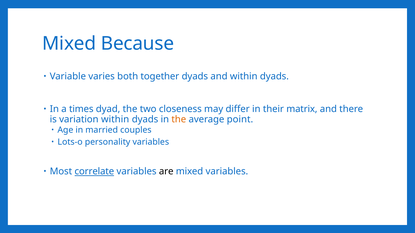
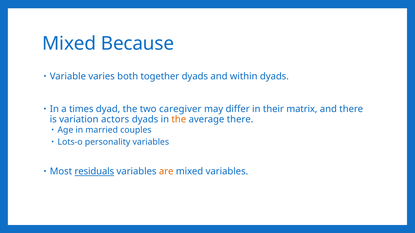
closeness: closeness -> caregiver
variation within: within -> actors
average point: point -> there
correlate: correlate -> residuals
are colour: black -> orange
